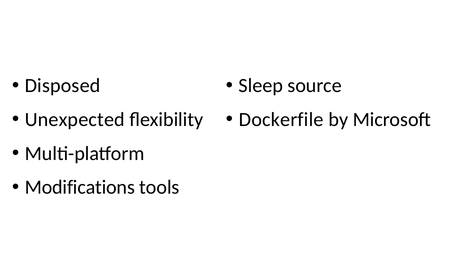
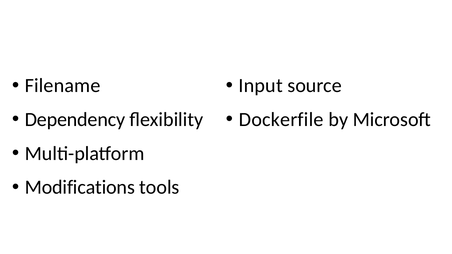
Disposed: Disposed -> Filename
Sleep: Sleep -> Input
Unexpected: Unexpected -> Dependency
